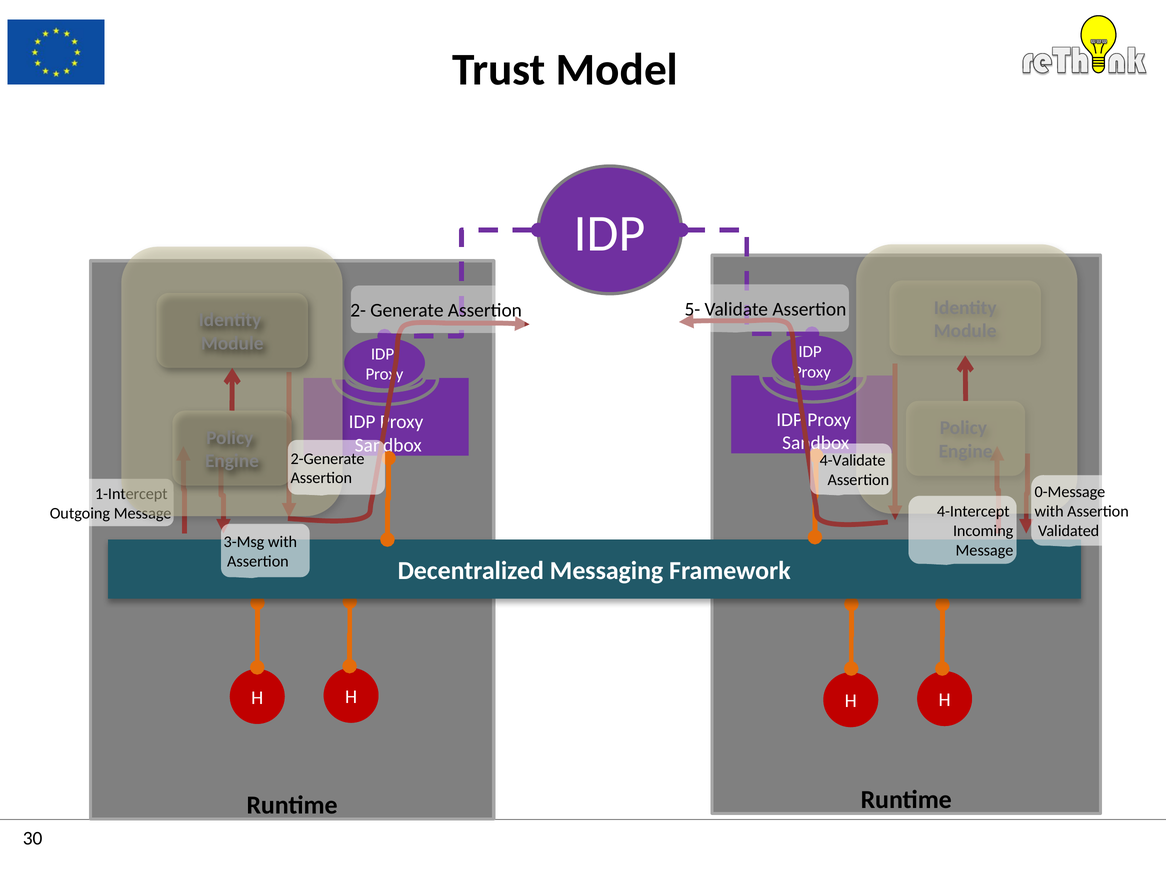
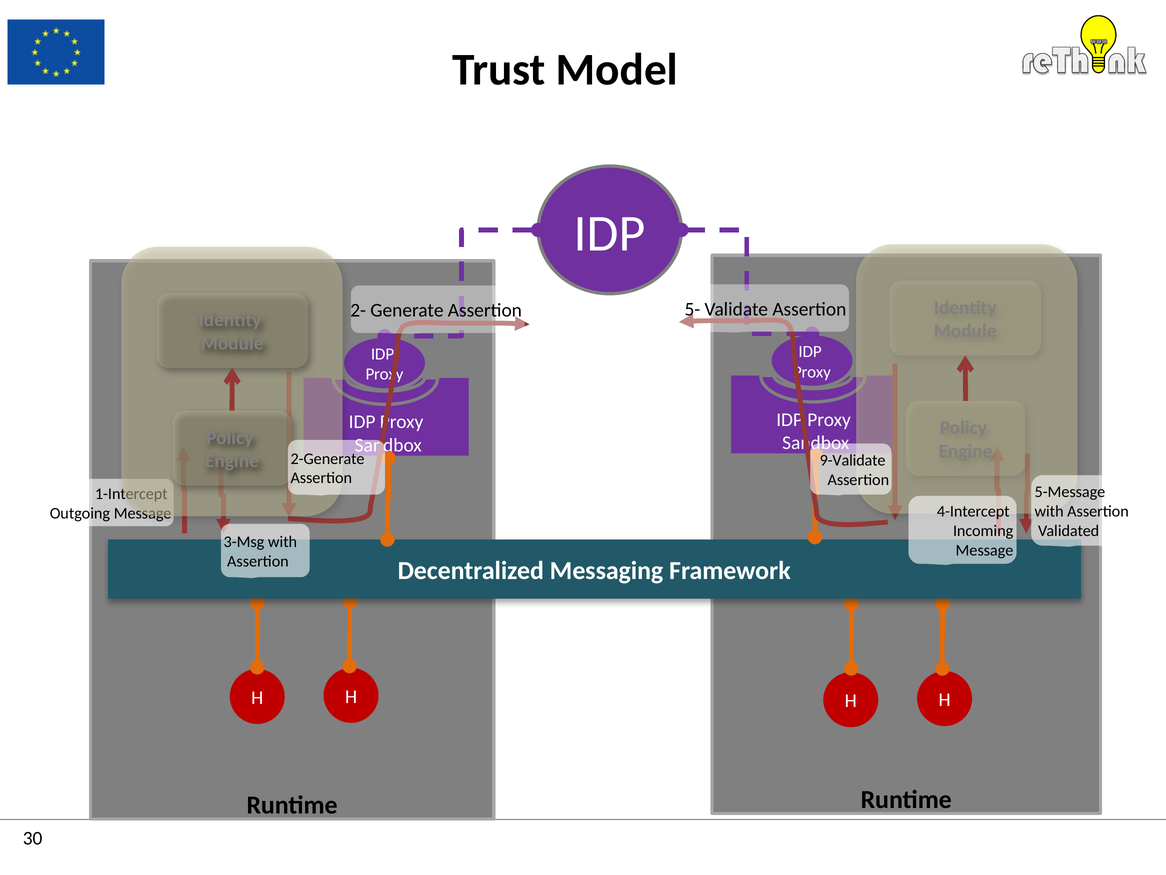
4-Validate: 4-Validate -> 9-Validate
0-Message: 0-Message -> 5-Message
